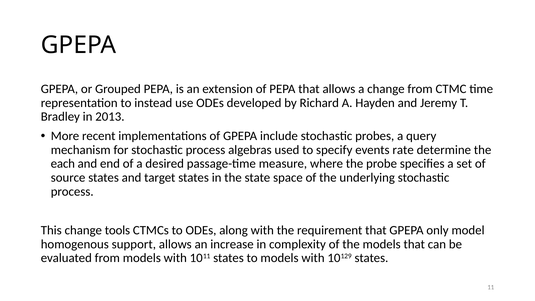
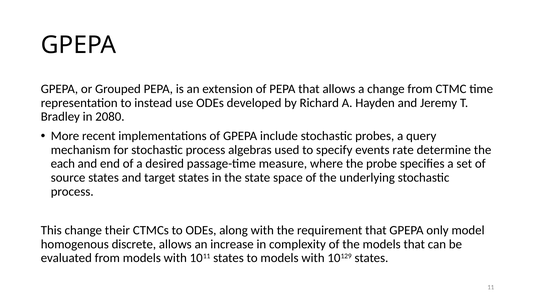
2013: 2013 -> 2080
tools: tools -> their
support: support -> discrete
